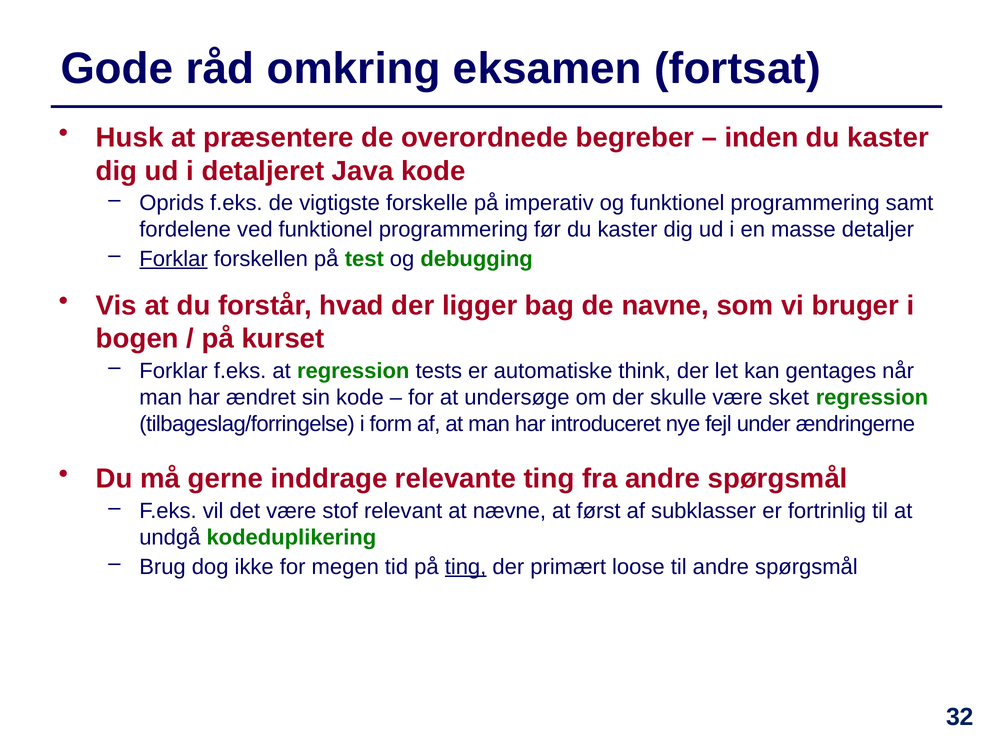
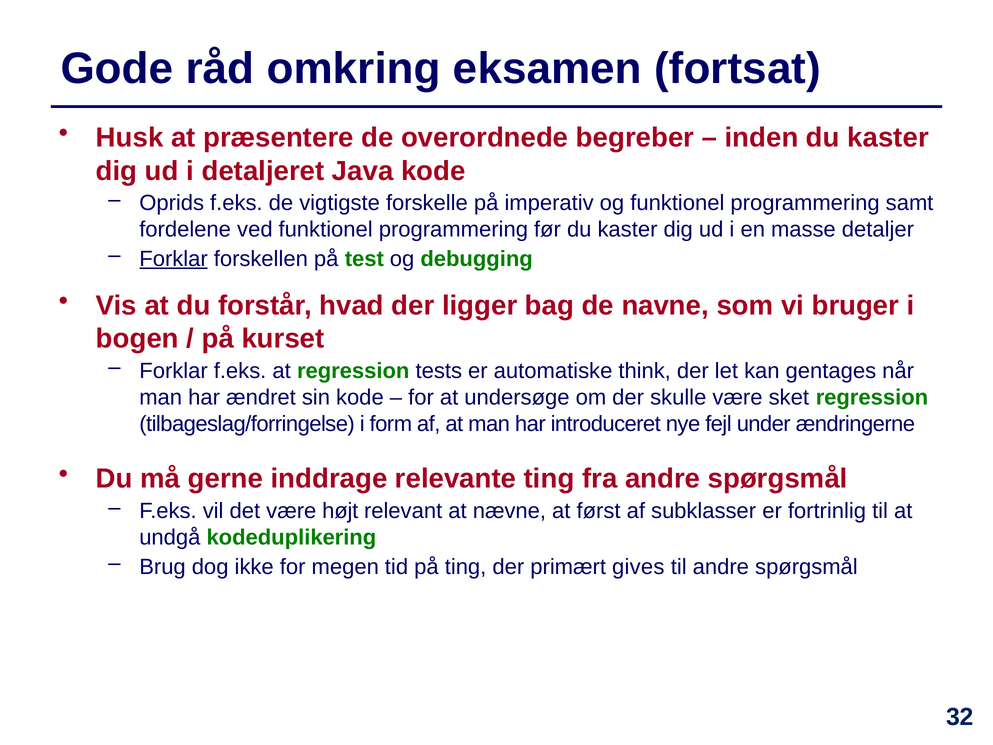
stof: stof -> højt
ting at (466, 567) underline: present -> none
loose: loose -> gives
